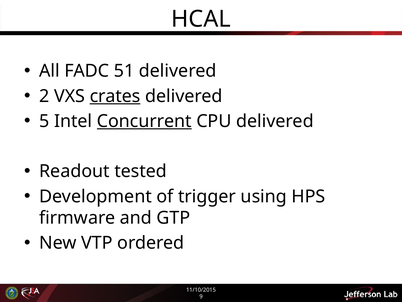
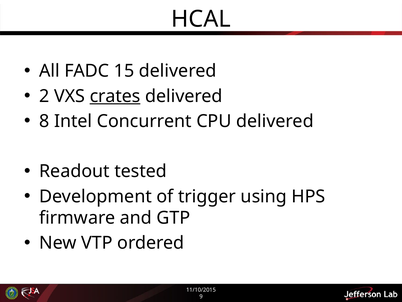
51: 51 -> 15
5: 5 -> 8
Concurrent underline: present -> none
